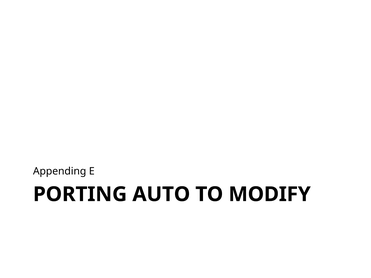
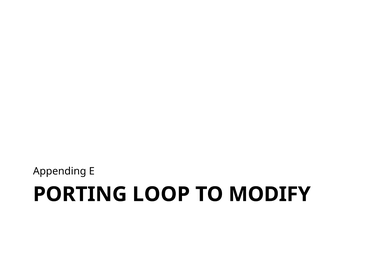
AUTO: AUTO -> LOOP
